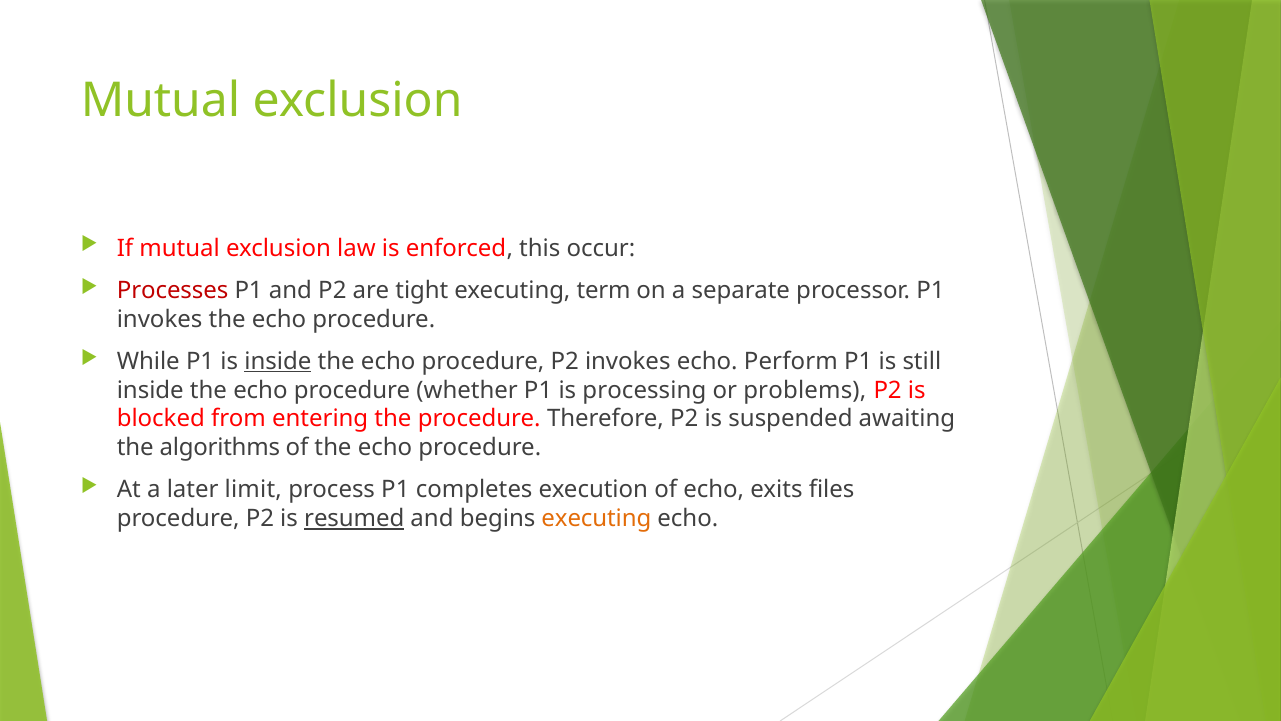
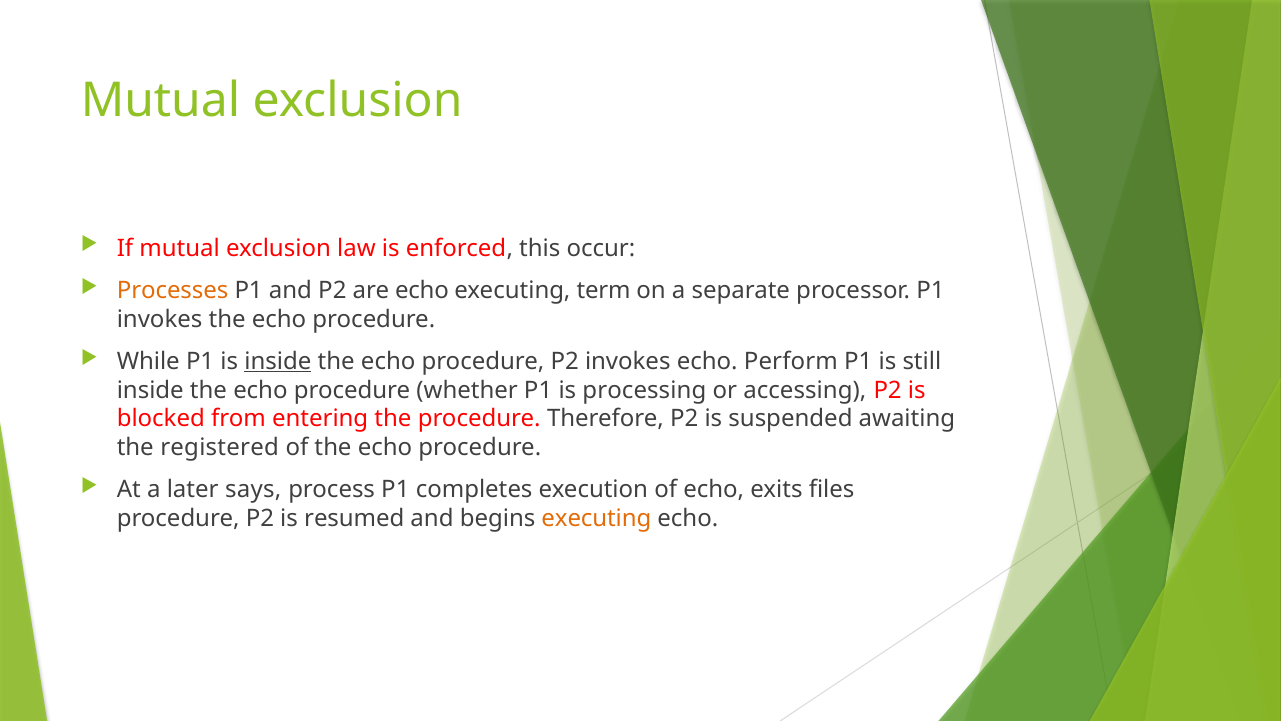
Processes colour: red -> orange
are tight: tight -> echo
problems: problems -> accessing
algorithms: algorithms -> registered
limit: limit -> says
resumed underline: present -> none
